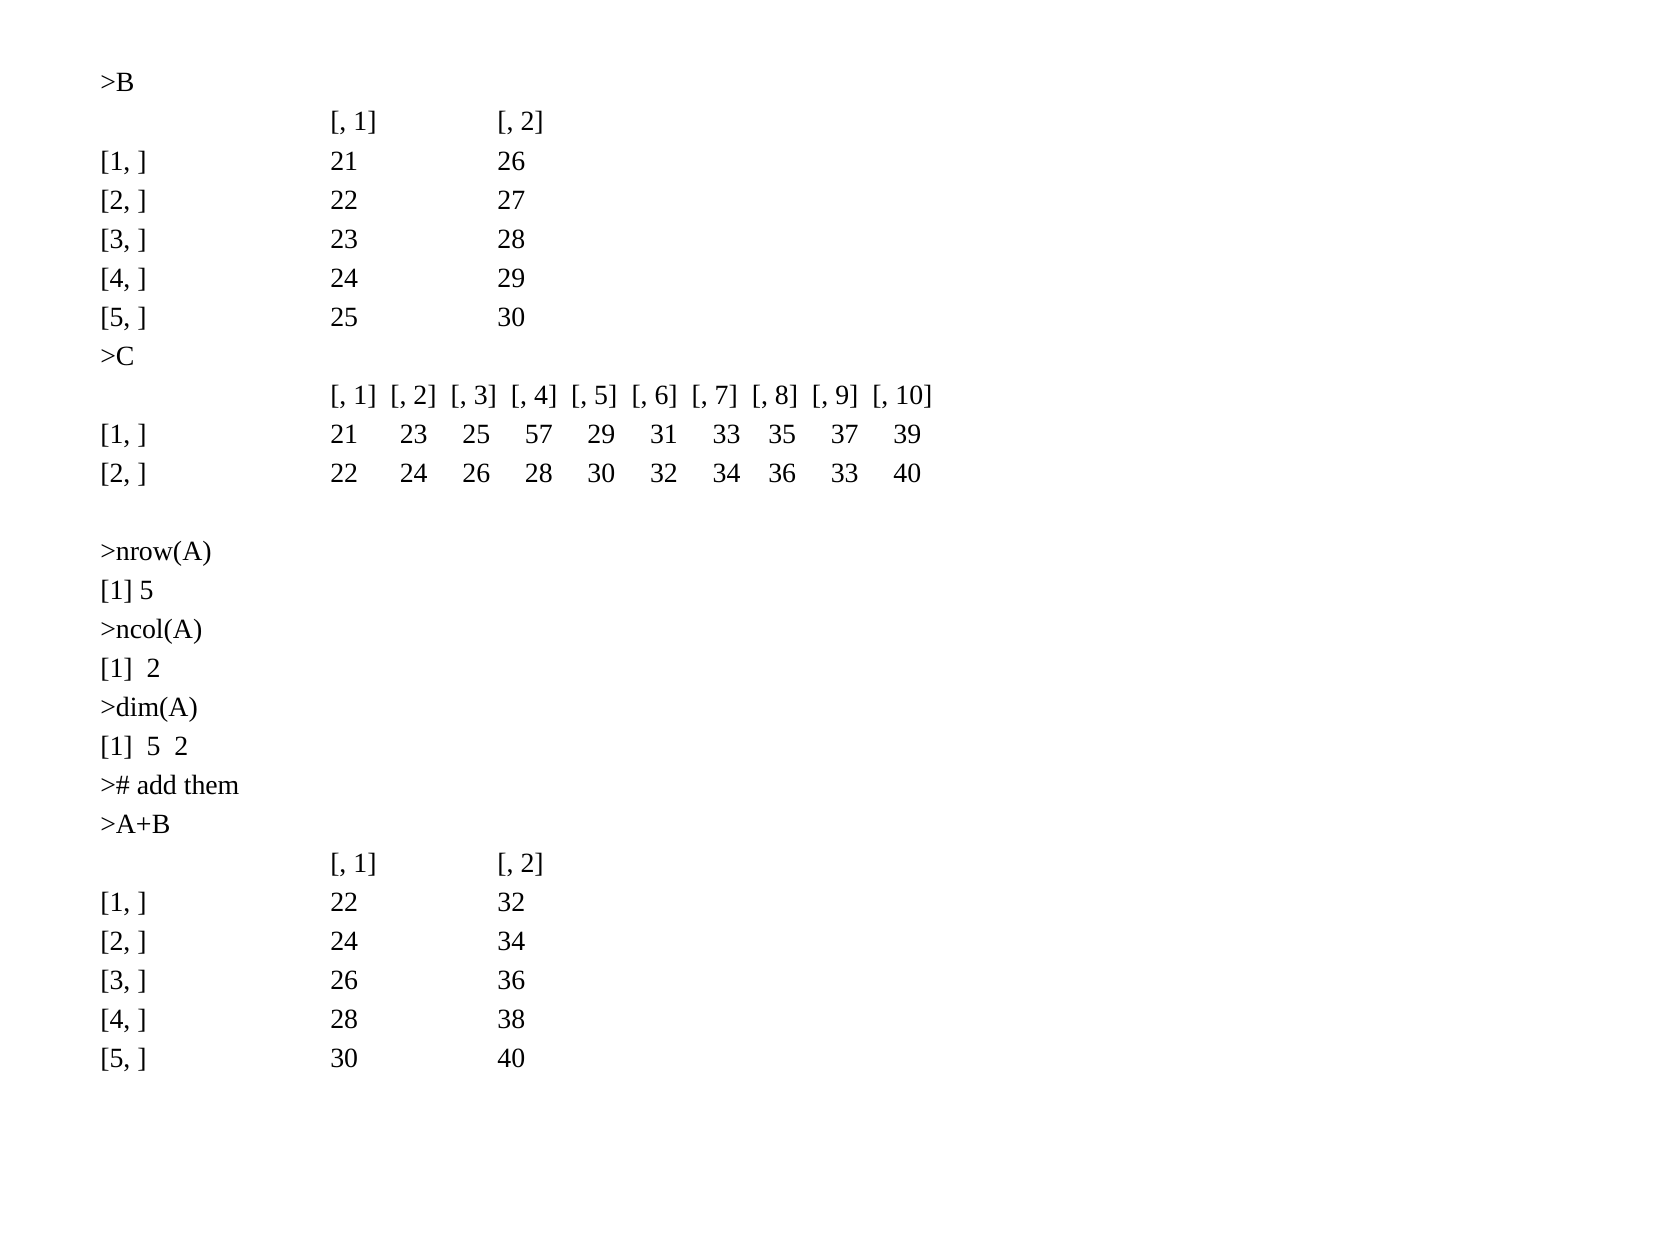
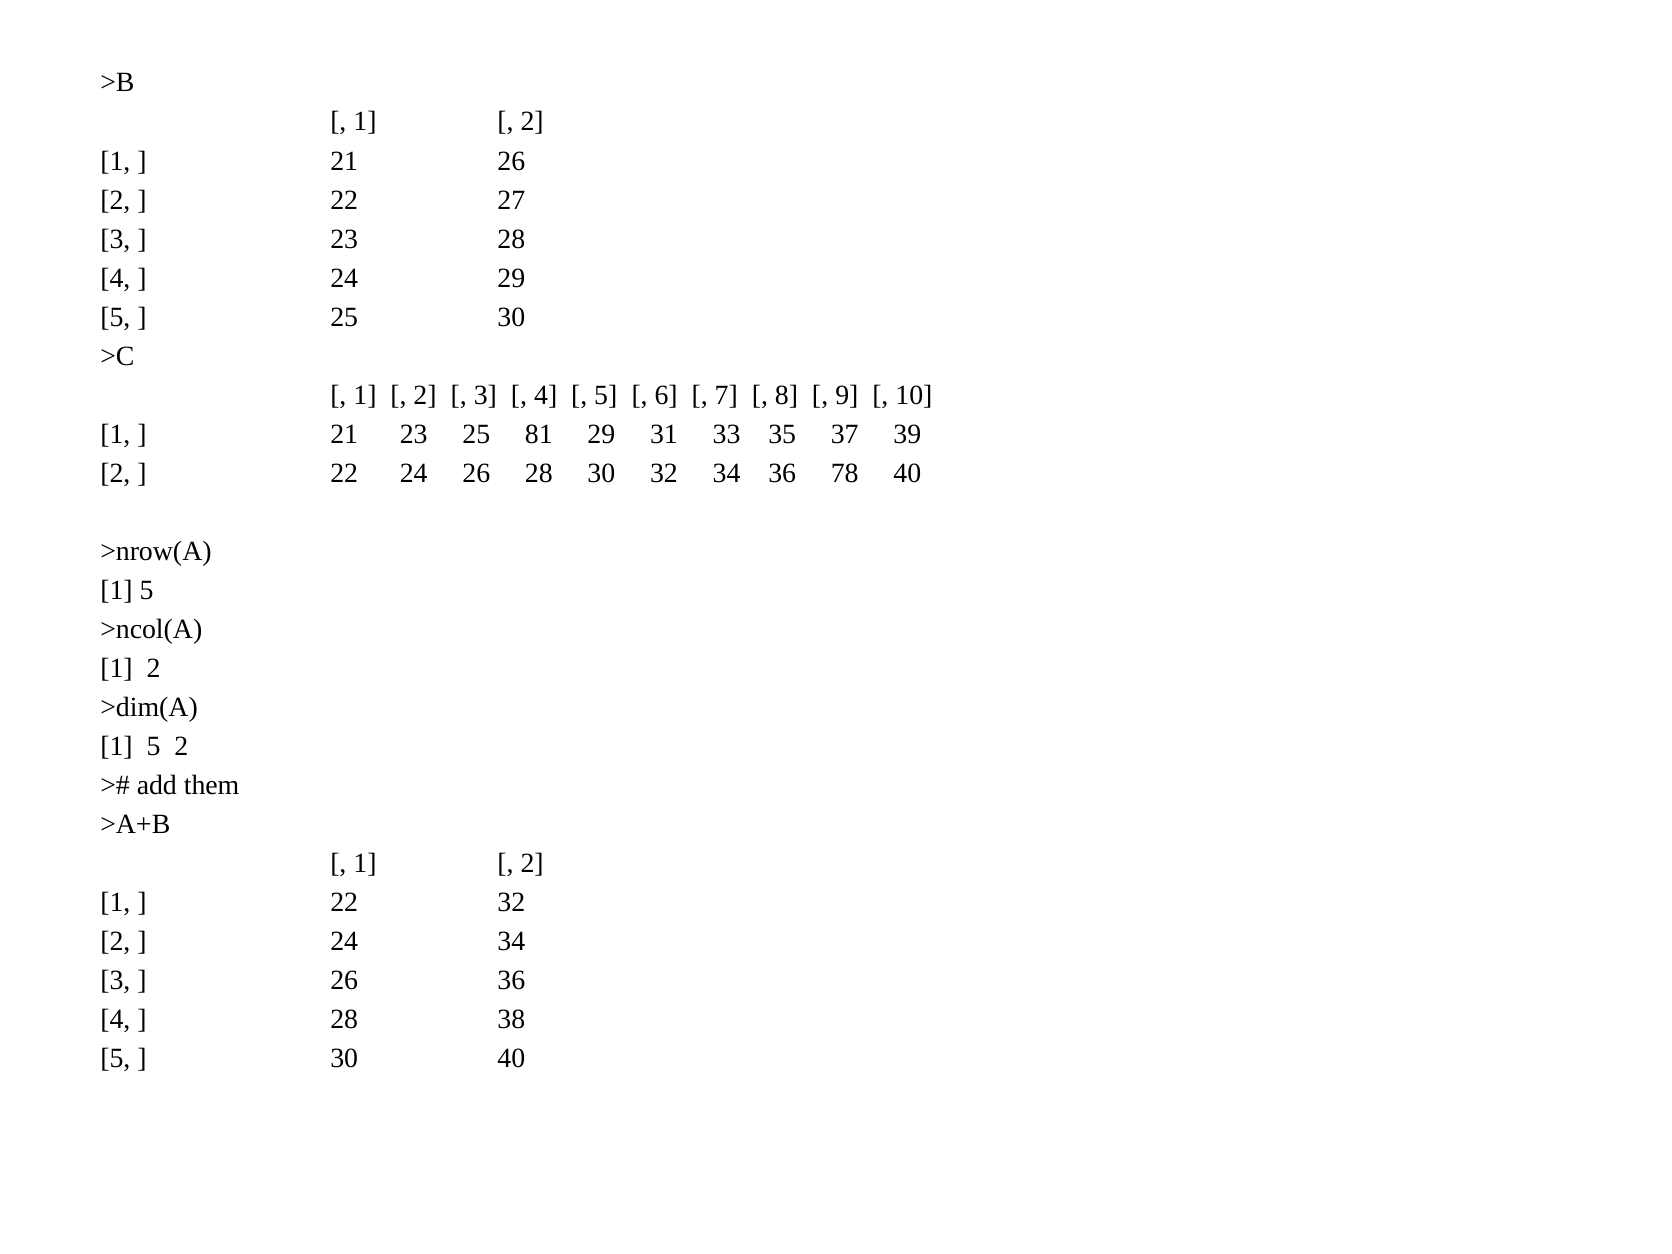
57: 57 -> 81
36 33: 33 -> 78
